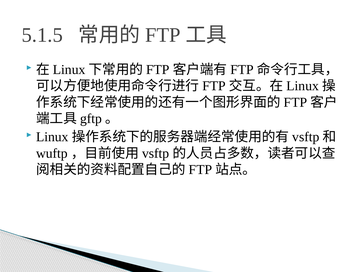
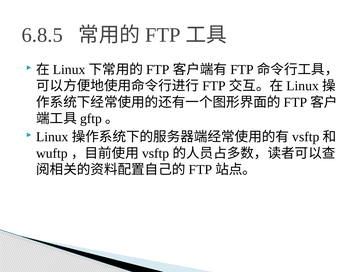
5.1.5: 5.1.5 -> 6.8.5
